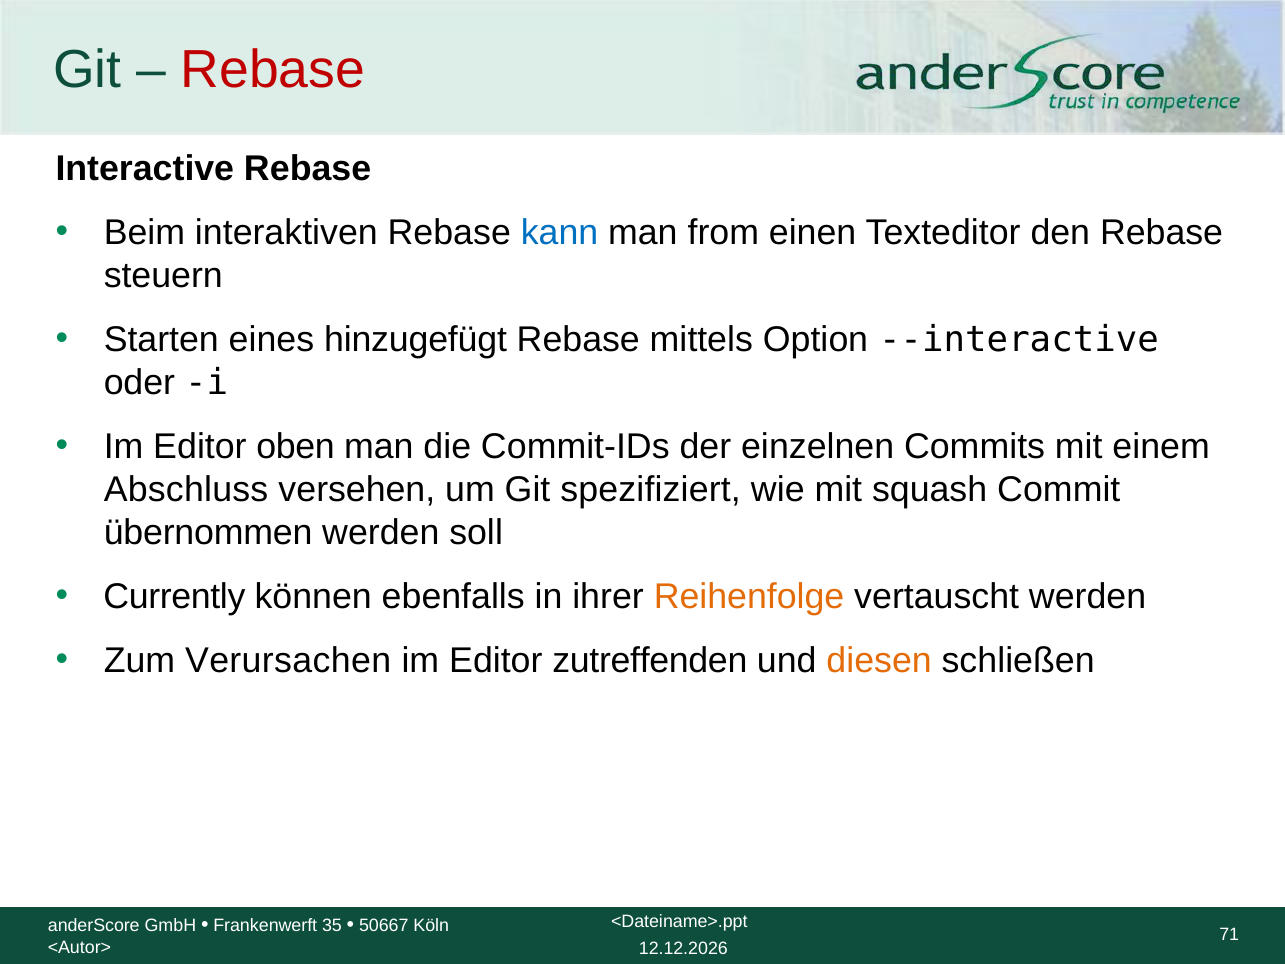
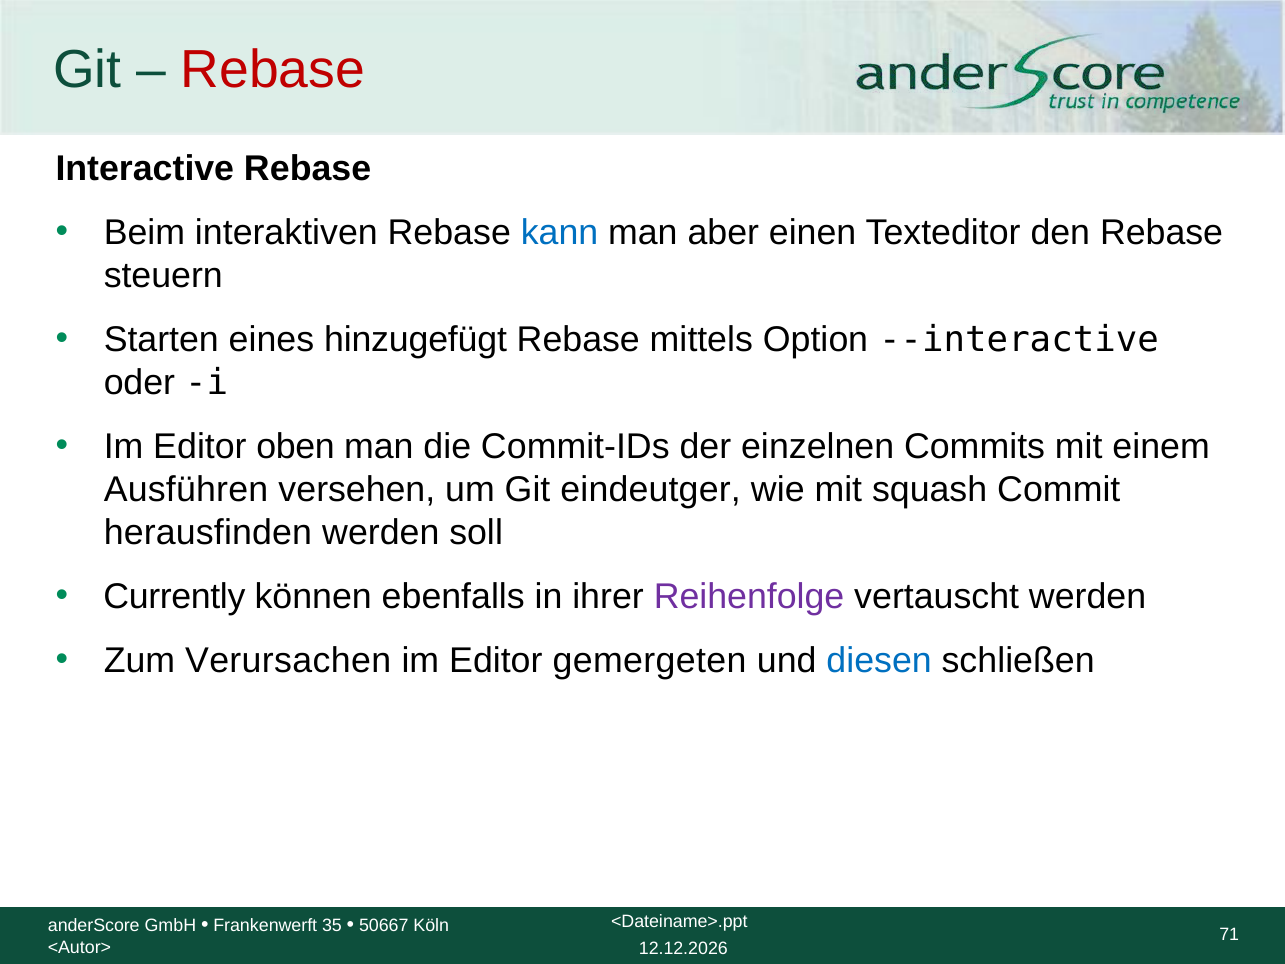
from: from -> aber
Abschluss: Abschluss -> Ausführen
spezifiziert: spezifiziert -> eindeutger
übernommen: übernommen -> herausfinden
Reihenfolge colour: orange -> purple
zutreffenden: zutreffenden -> gemergeten
diesen colour: orange -> blue
